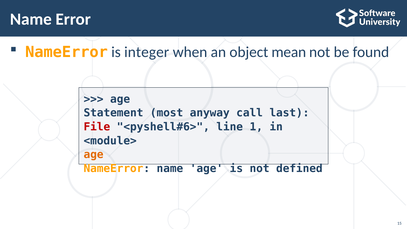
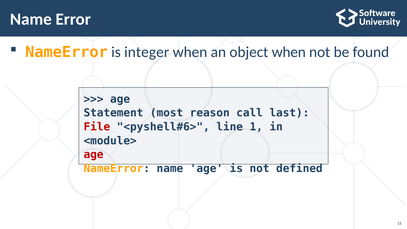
object mean: mean -> when
anyway: anyway -> reason
age at (94, 155) colour: orange -> red
